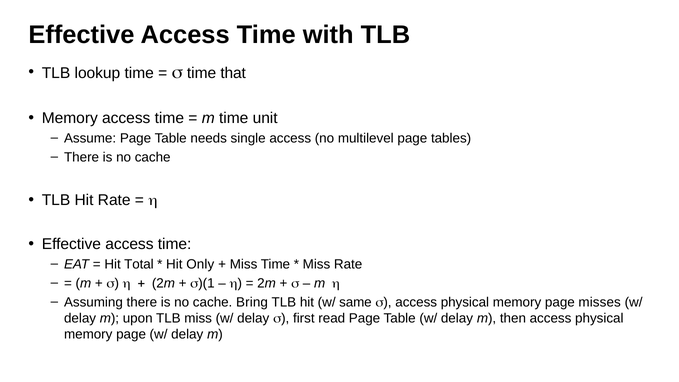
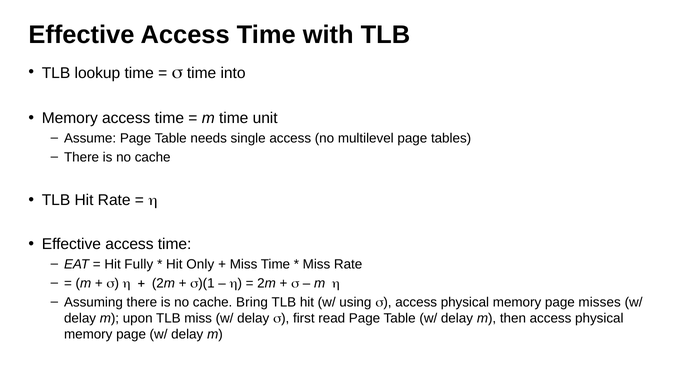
that: that -> into
Total: Total -> Fully
same: same -> using
